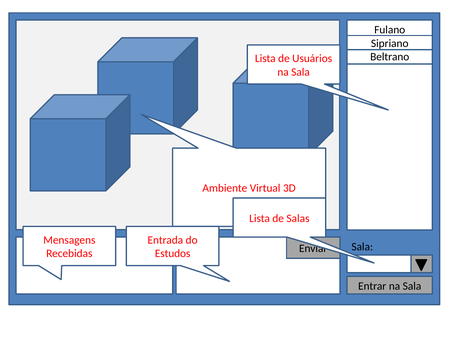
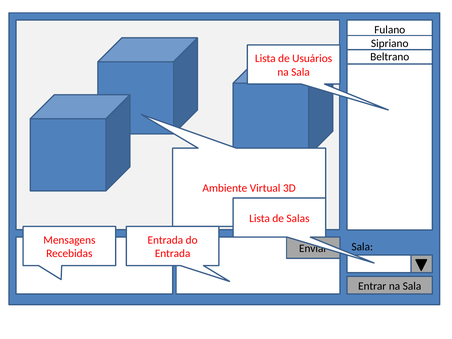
Estudos at (173, 254): Estudos -> Entrada
